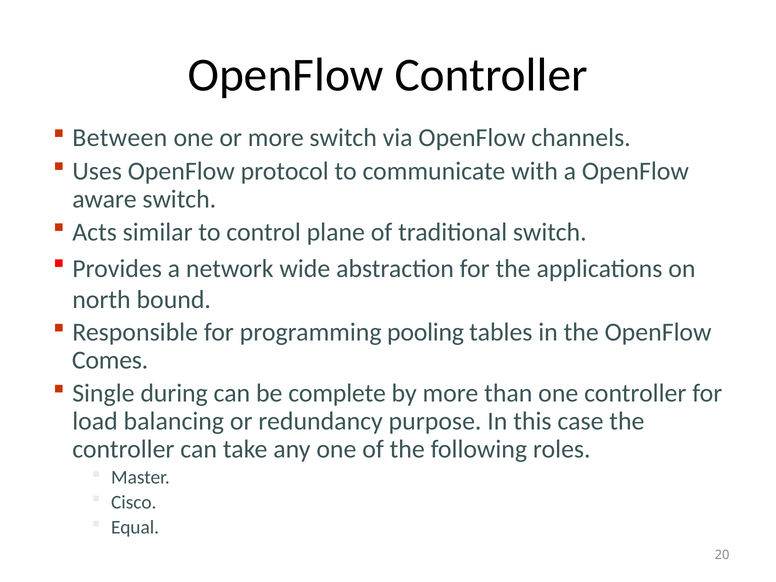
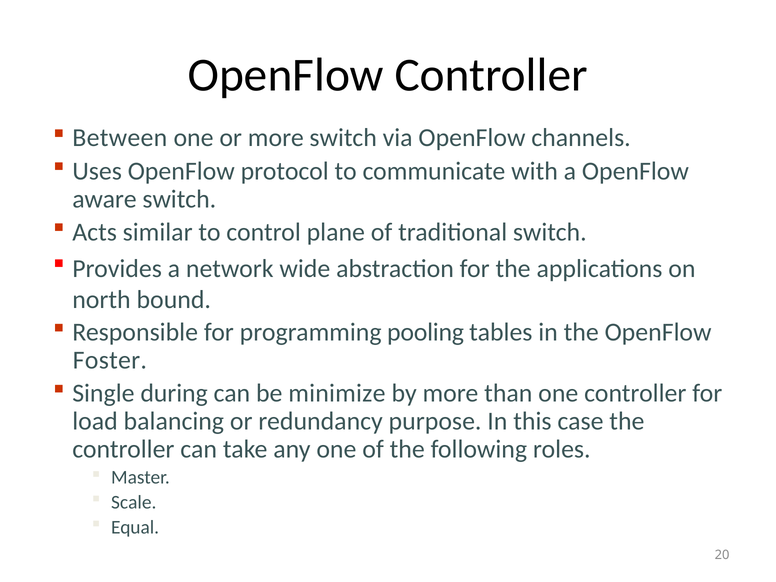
Comes: Comes -> Foster
complete: complete -> minimize
Cisco: Cisco -> Scale
